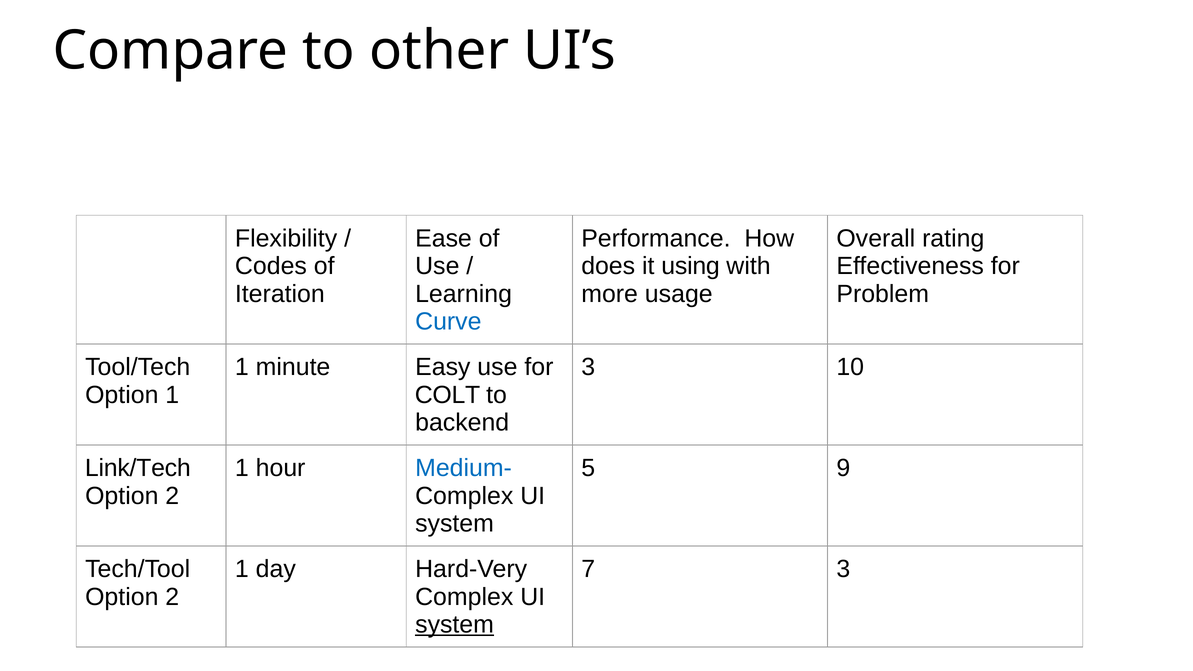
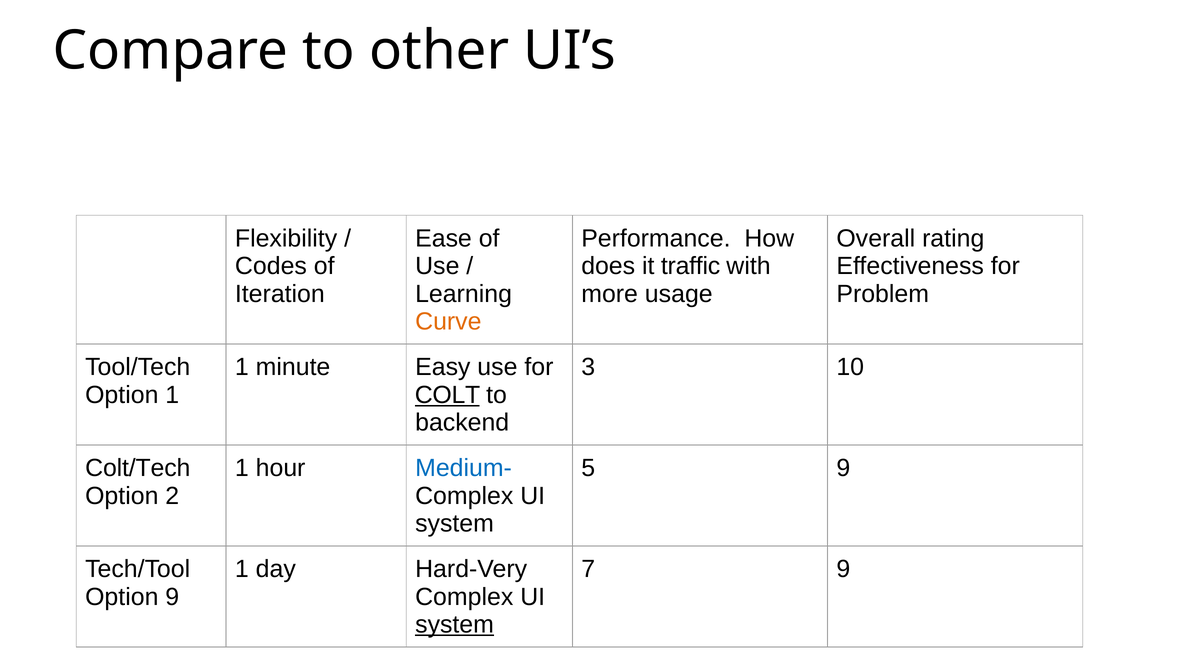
using: using -> traffic
Curve colour: blue -> orange
COLT underline: none -> present
Link/Tech: Link/Tech -> Colt/Tech
7 3: 3 -> 9
2 at (172, 597): 2 -> 9
